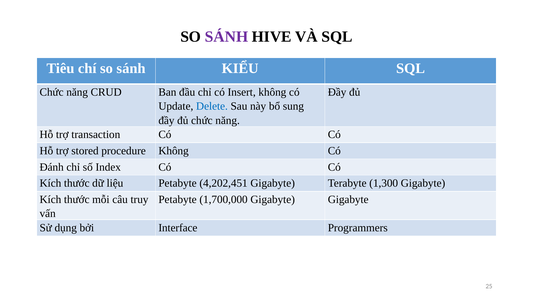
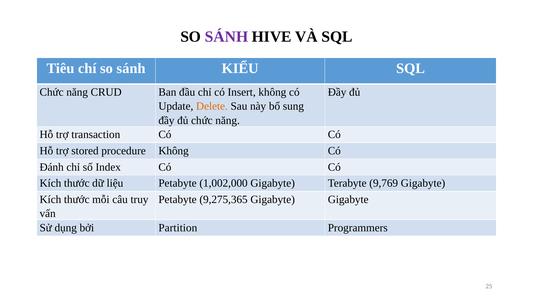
Delete colour: blue -> orange
4,202,451: 4,202,451 -> 1,002,000
1,300: 1,300 -> 9,769
1,700,000: 1,700,000 -> 9,275,365
Interface: Interface -> Partition
